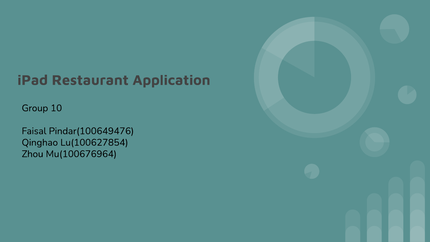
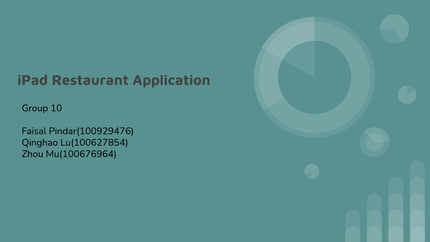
Pindar(100649476: Pindar(100649476 -> Pindar(100929476
